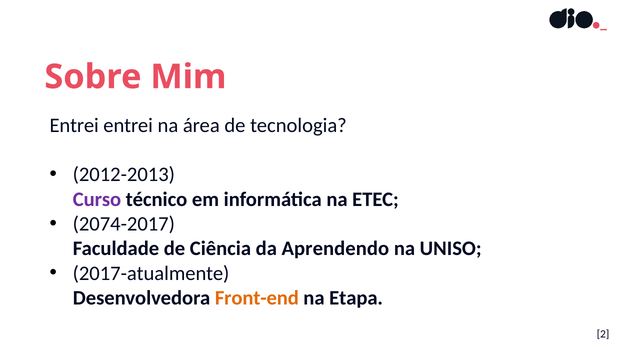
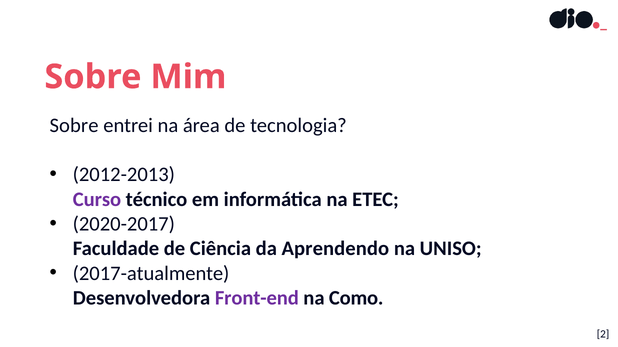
Entrei at (74, 125): Entrei -> Sobre
2074-2017: 2074-2017 -> 2020-2017
Front-end colour: orange -> purple
Etapa: Etapa -> Como
